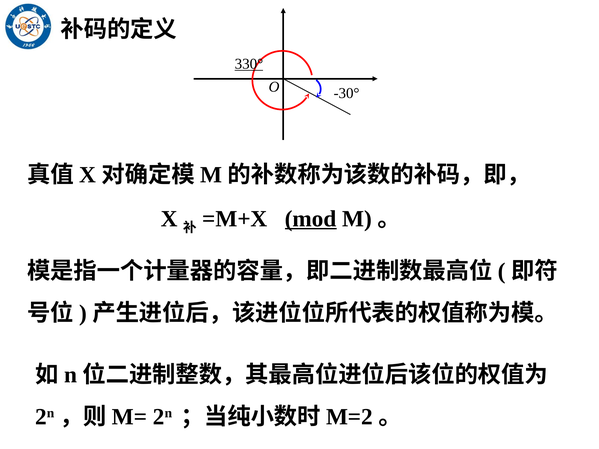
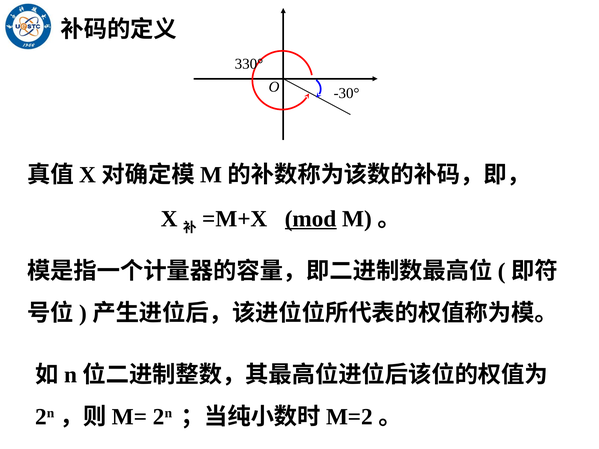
330° underline: present -> none
